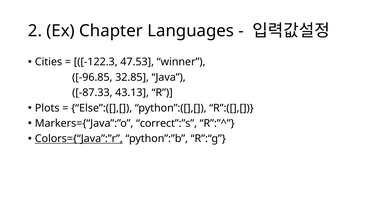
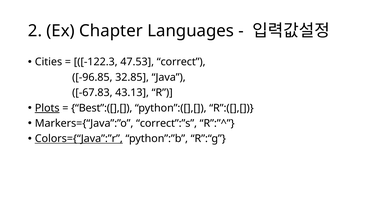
winner: winner -> correct
-87.33: -87.33 -> -67.83
Plots underline: none -> present
Else”:([],[: Else”:([],[ -> Best”:([],[
